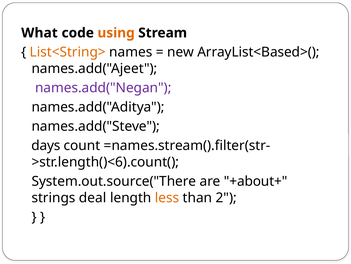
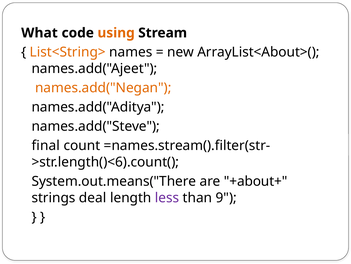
ArrayList<Based>(: ArrayList<Based>( -> ArrayList<About>(
names.add("Negan colour: purple -> orange
days: days -> final
System.out.source("There: System.out.source("There -> System.out.means("There
less colour: orange -> purple
2: 2 -> 9
